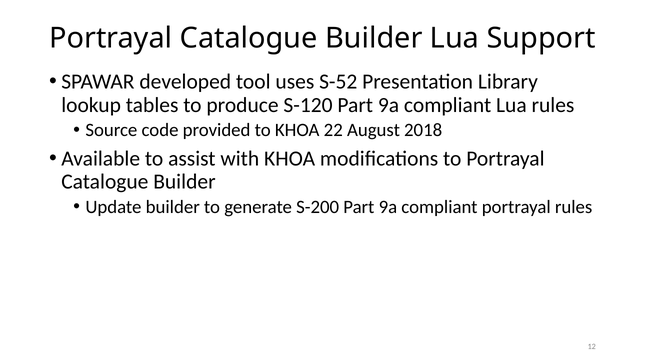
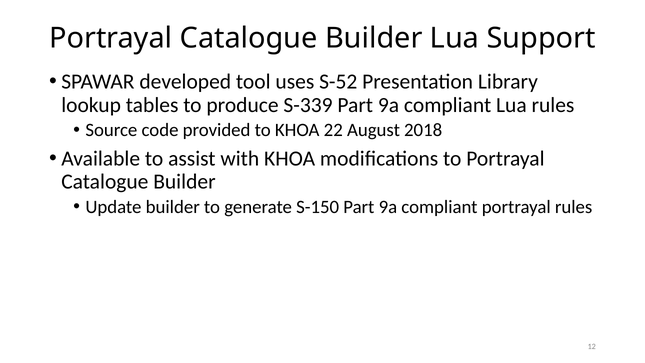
S-120: S-120 -> S-339
S-200: S-200 -> S-150
